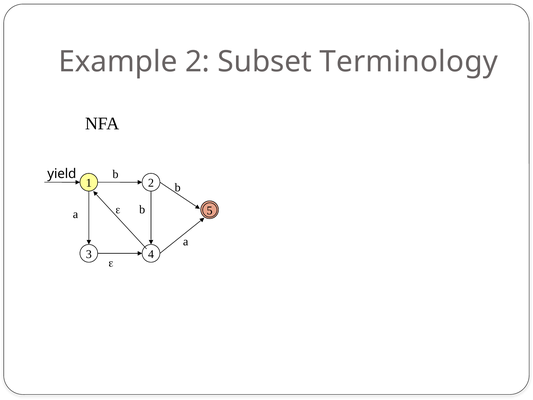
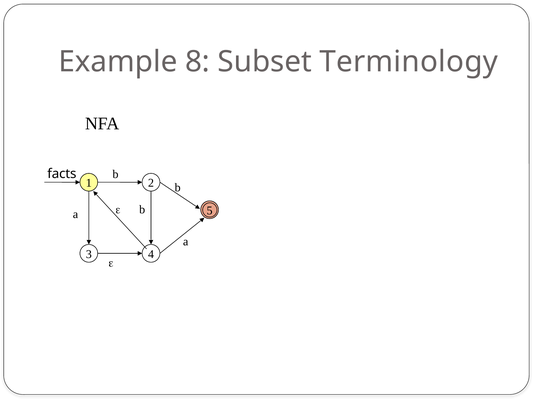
Example 2: 2 -> 8
yield: yield -> facts
